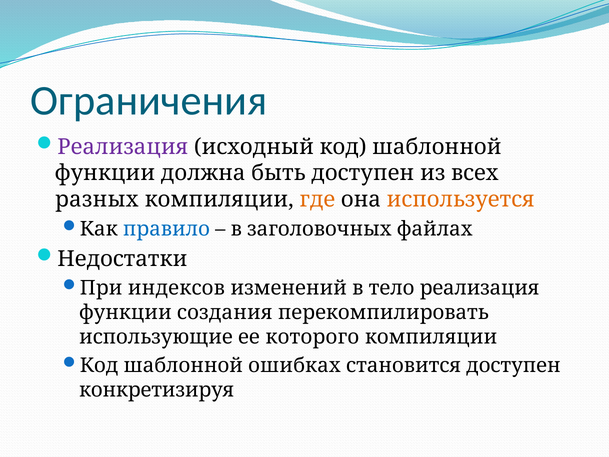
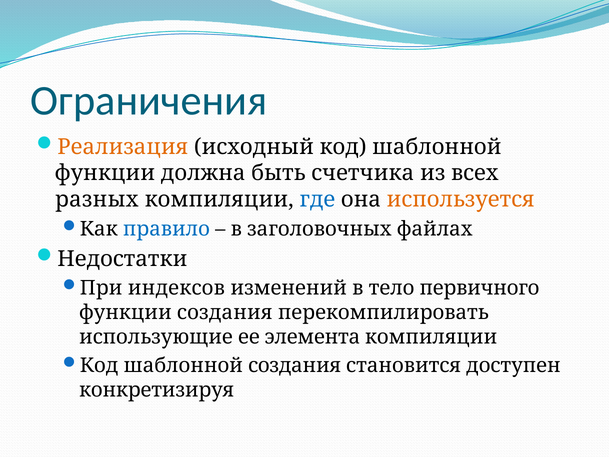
Реализация at (123, 147) colour: purple -> orange
быть доступен: доступен -> счетчика
где colour: orange -> blue
тело реализация: реализация -> первичного
которого: которого -> элемента
шаблонной ошибках: ошибках -> создания
